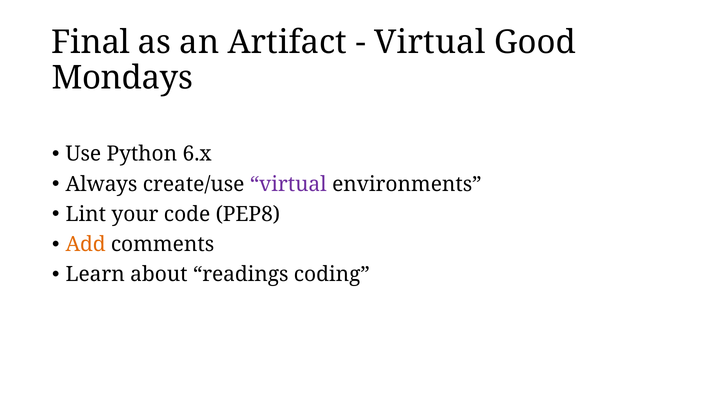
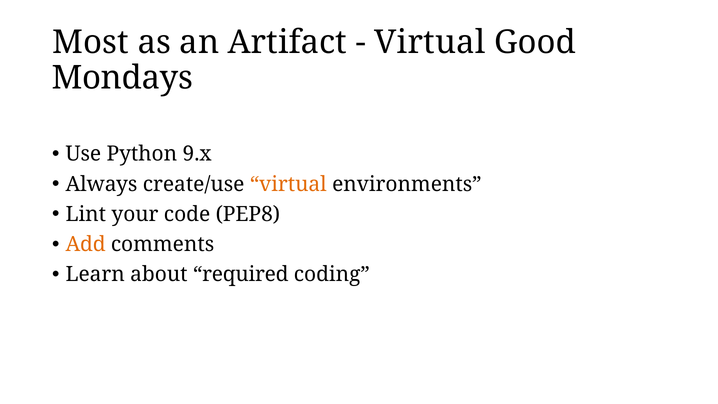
Final: Final -> Most
6.x: 6.x -> 9.x
virtual at (288, 184) colour: purple -> orange
readings: readings -> required
